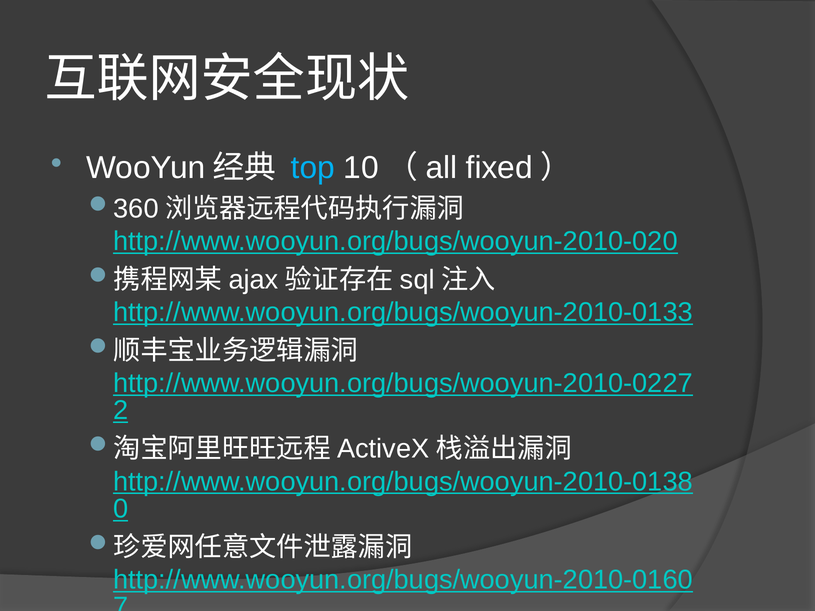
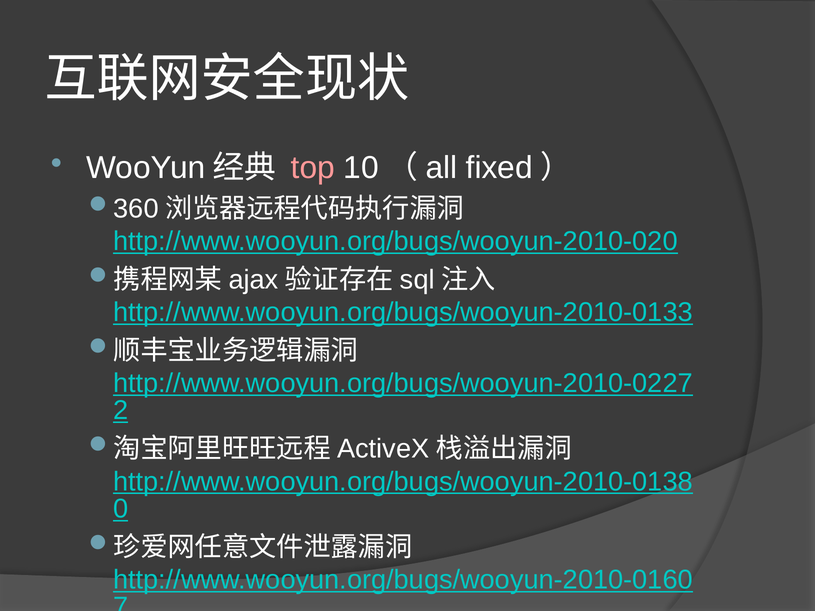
top colour: light blue -> pink
